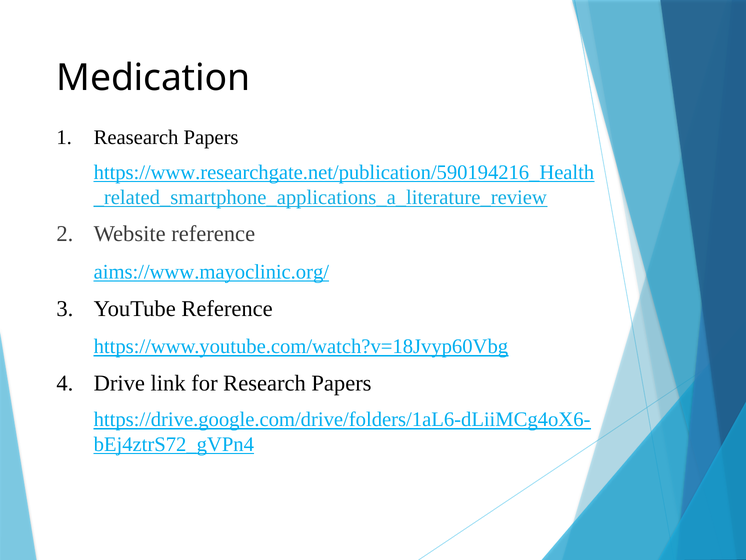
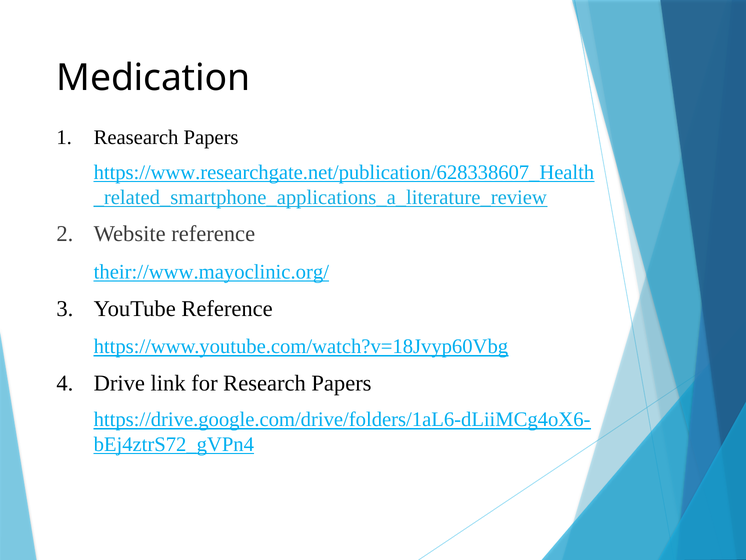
https://www.researchgate.net/publication/590194216_Health: https://www.researchgate.net/publication/590194216_Health -> https://www.researchgate.net/publication/628338607_Health
aims://www.mayoclinic.org/: aims://www.mayoclinic.org/ -> their://www.mayoclinic.org/
